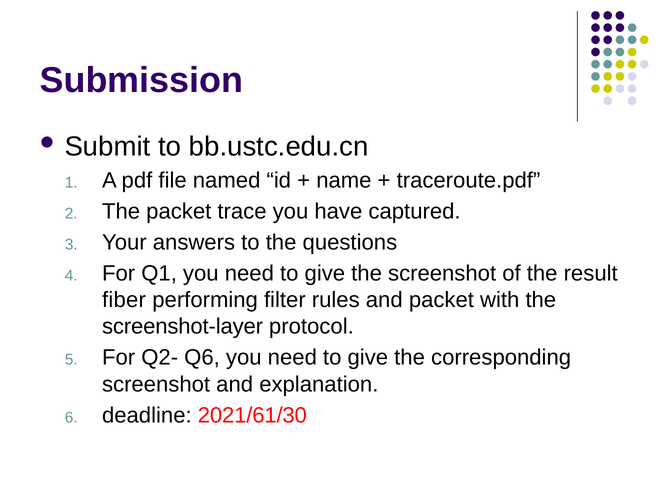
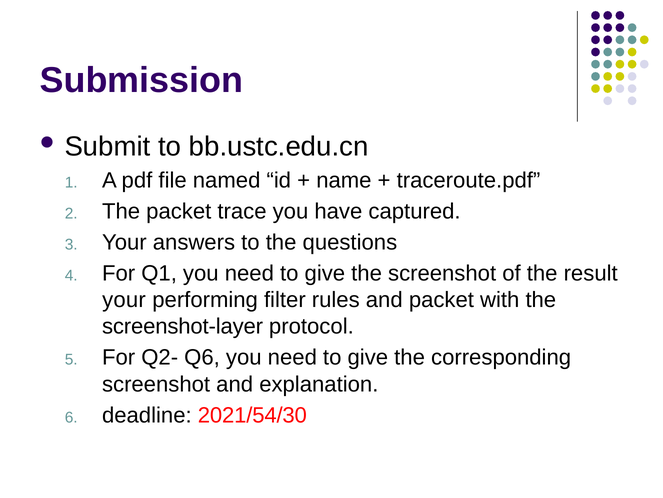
fiber at (124, 300): fiber -> your
2021/61/30: 2021/61/30 -> 2021/54/30
